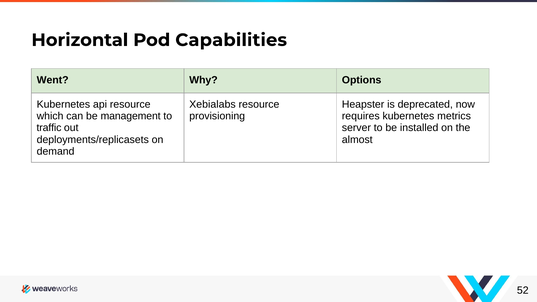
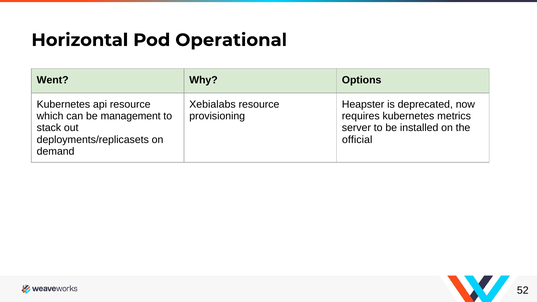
Capabilities: Capabilities -> Operational
traffic: traffic -> stack
almost: almost -> official
